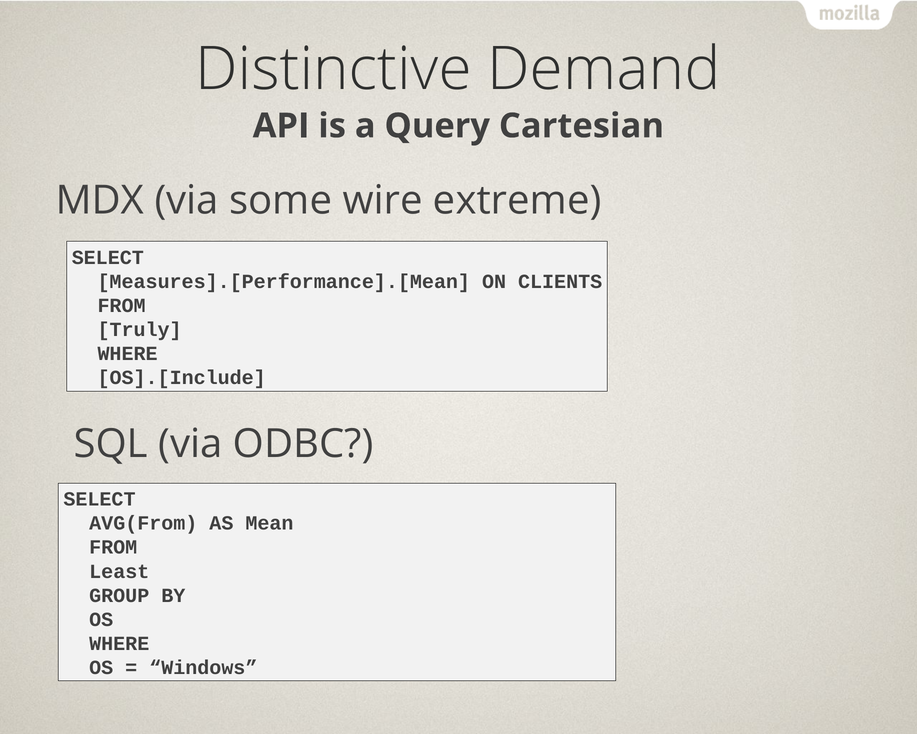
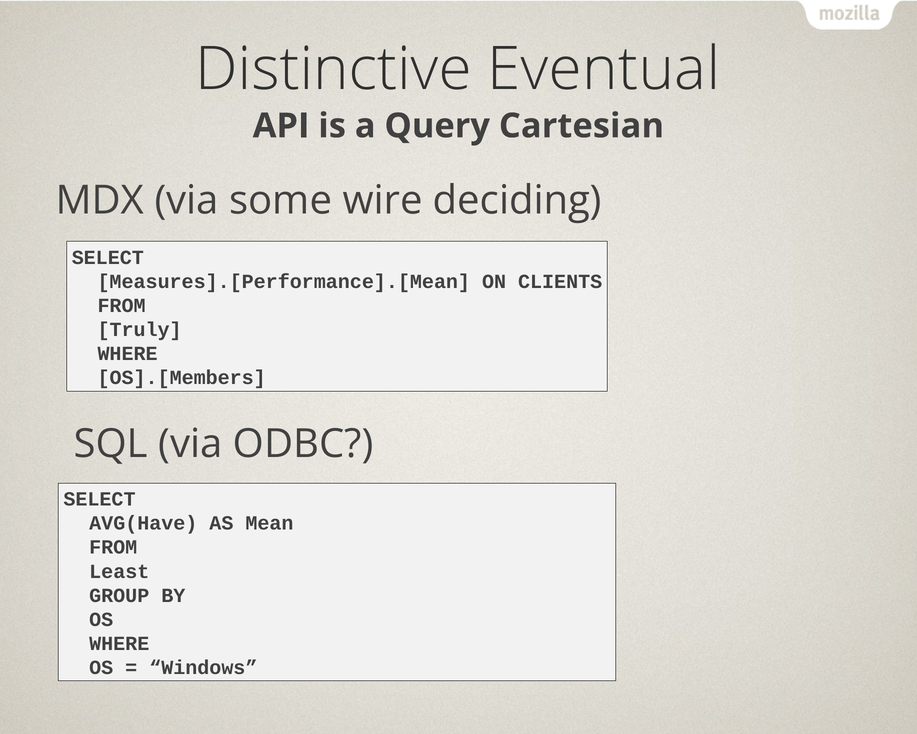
Demand: Demand -> Eventual
extreme: extreme -> deciding
OS].[Include: OS].[Include -> OS].[Members
AVG(From: AVG(From -> AVG(Have
